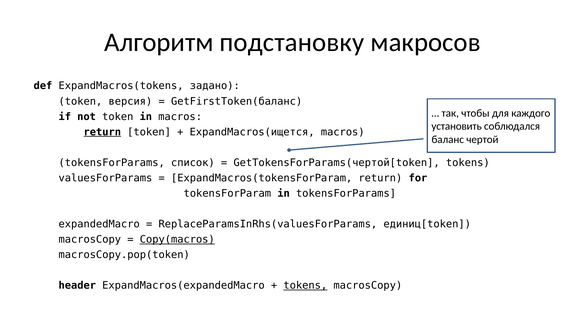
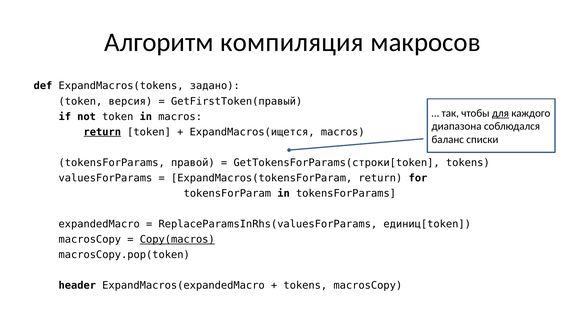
подстановку: подстановку -> компиляция
GetFirstToken(баланс: GetFirstToken(баланс -> GetFirstToken(правый
для underline: none -> present
установить: установить -> диапазона
чертой: чертой -> списки
список: список -> правой
GetTokensForParams(чертой[token: GetTokensForParams(чертой[token -> GetTokensForParams(строки[token
tokens at (305, 286) underline: present -> none
